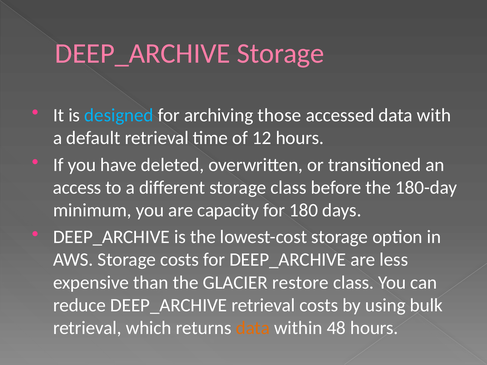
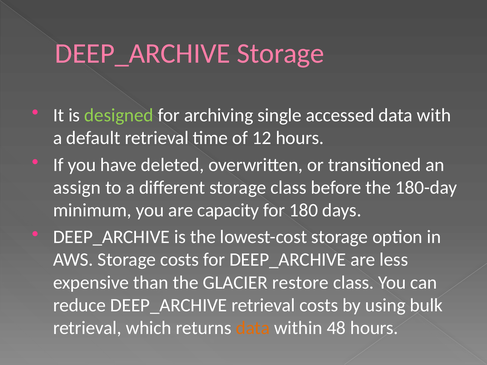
designed colour: light blue -> light green
those: those -> single
access: access -> assign
